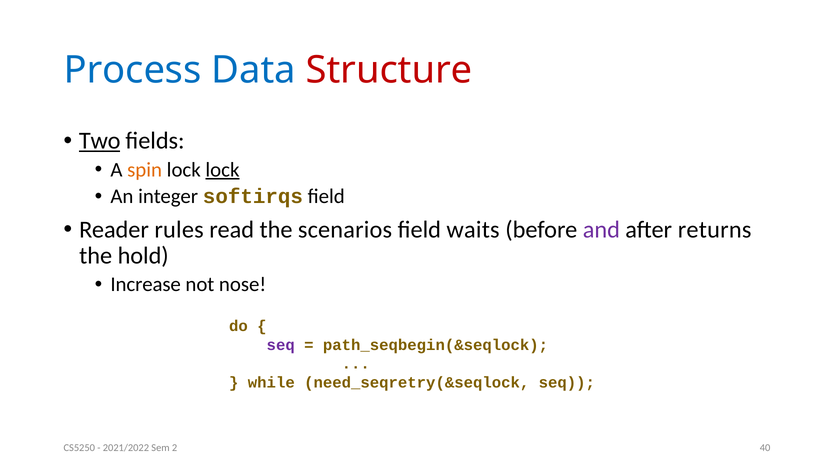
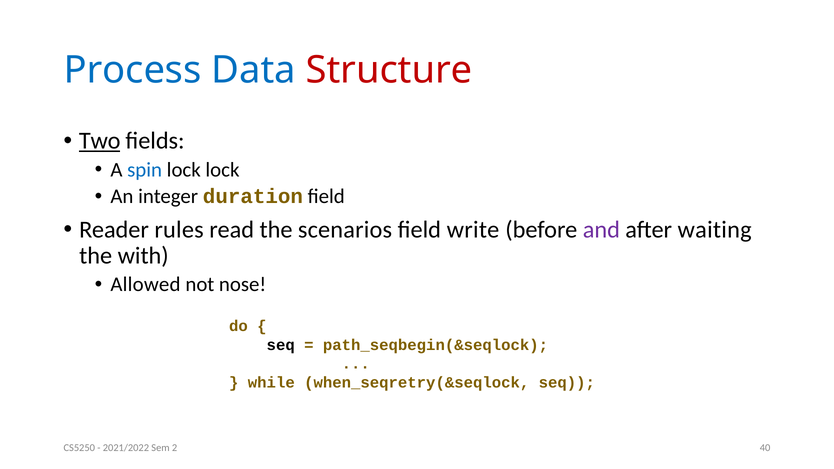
spin colour: orange -> blue
lock at (222, 170) underline: present -> none
softirqs: softirqs -> duration
waits: waits -> write
returns: returns -> waiting
hold: hold -> with
Increase: Increase -> Allowed
seq at (281, 345) colour: purple -> black
need_seqretry(&seqlock: need_seqretry(&seqlock -> when_seqretry(&seqlock
